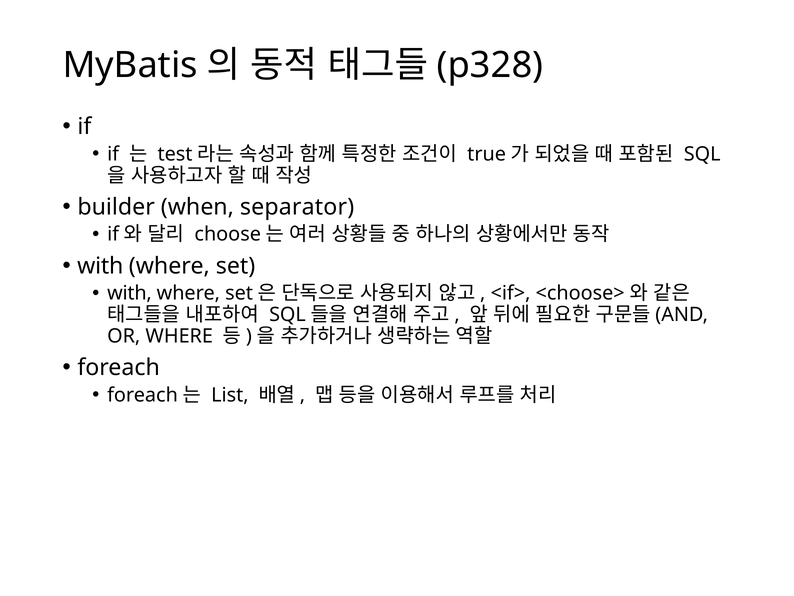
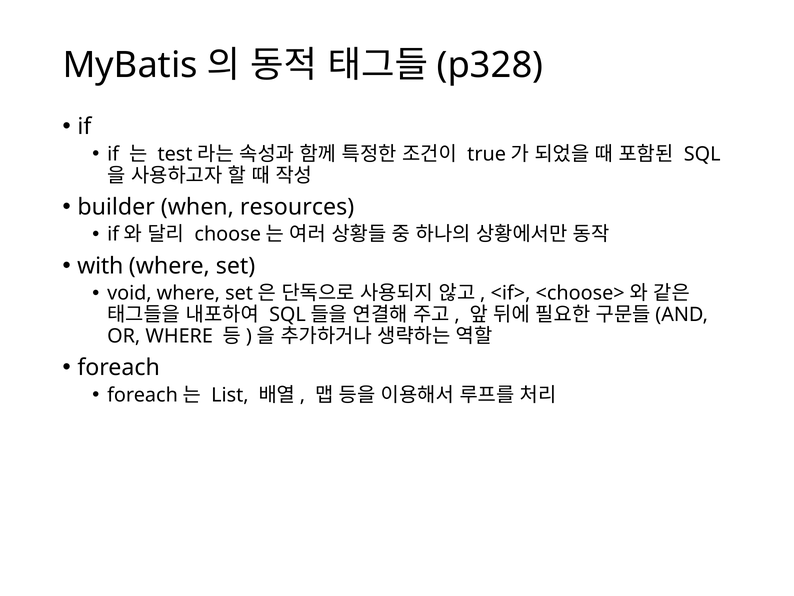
separator: separator -> resources
with at (129, 293): with -> void
